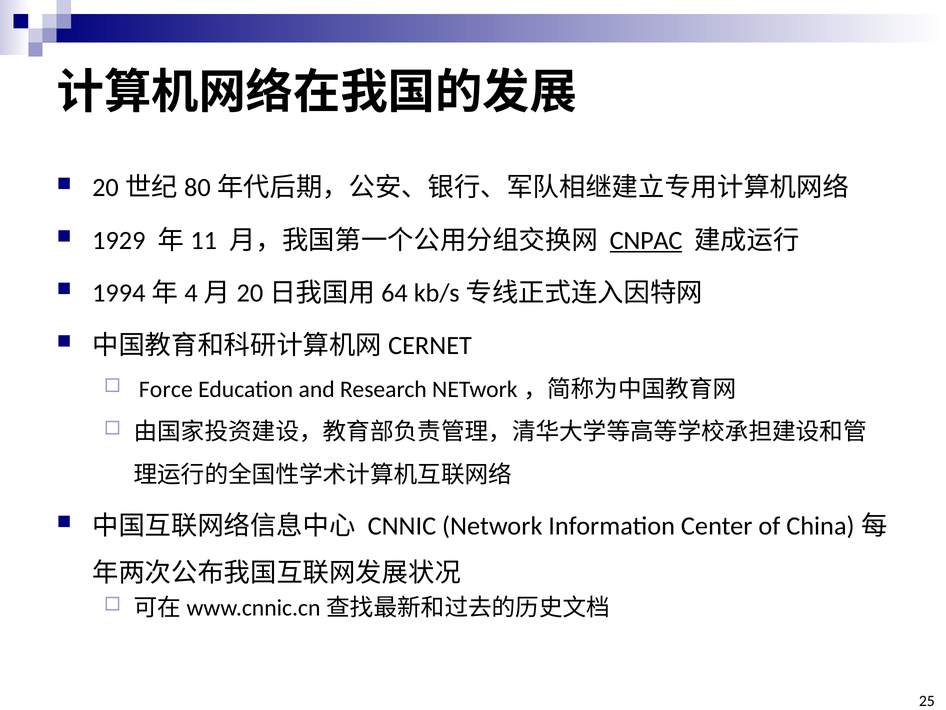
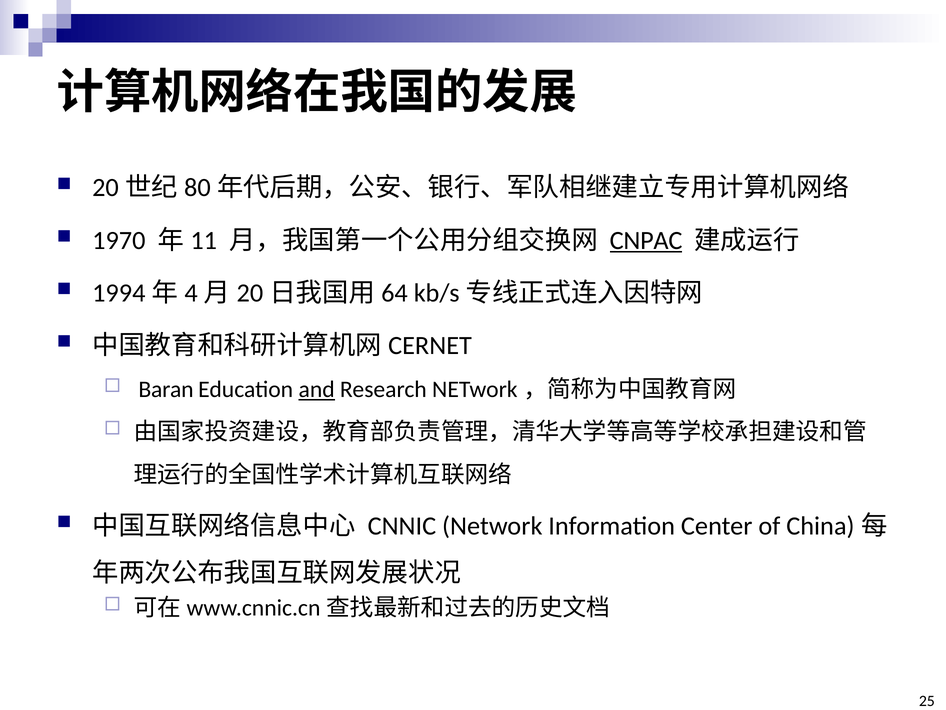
1929: 1929 -> 1970
Force: Force -> Baran
and underline: none -> present
